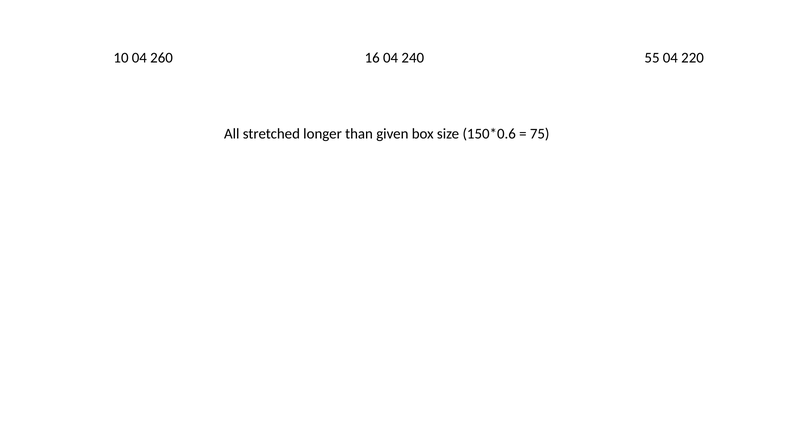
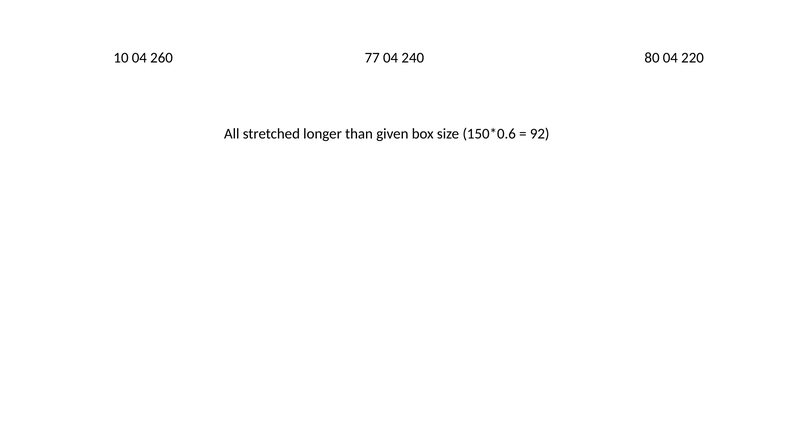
16: 16 -> 77
55: 55 -> 80
75: 75 -> 92
